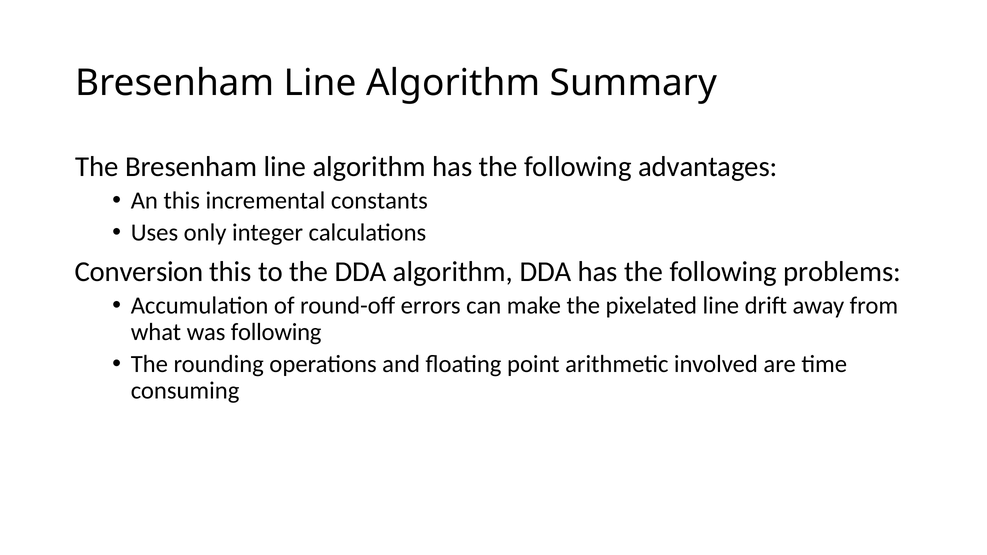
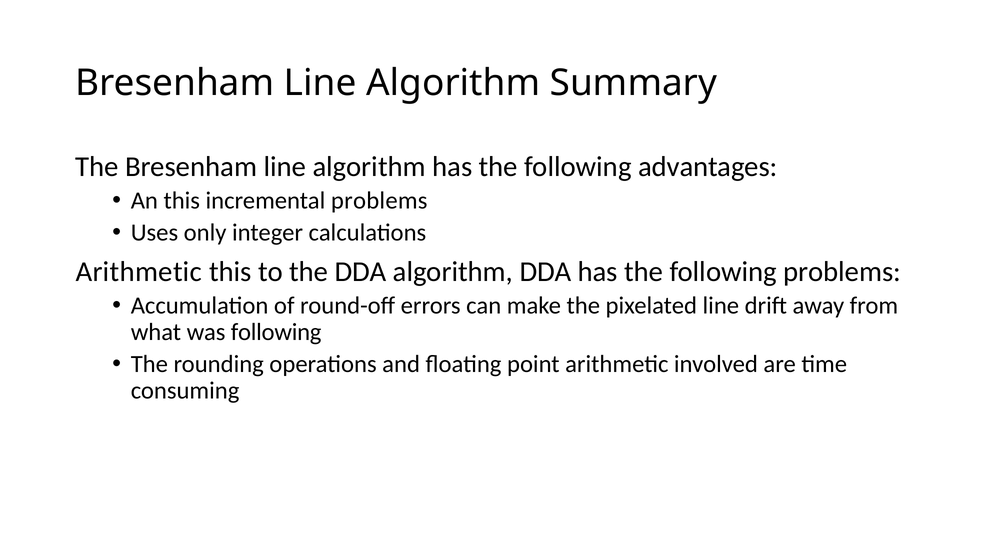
incremental constants: constants -> problems
Conversion at (139, 272): Conversion -> Arithmetic
